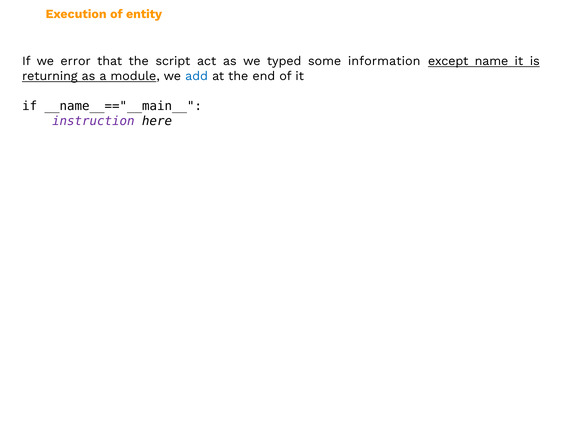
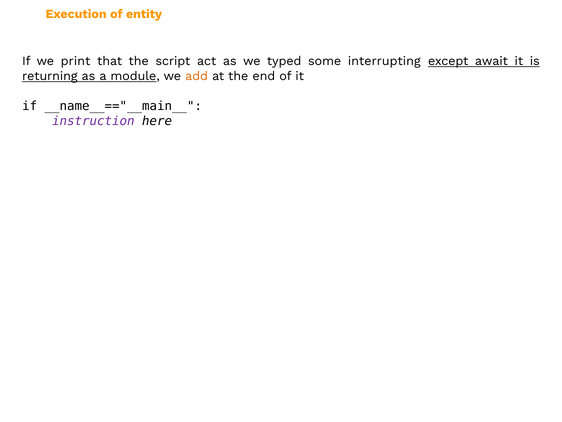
error: error -> print
information: information -> interrupting
name: name -> await
add colour: blue -> orange
